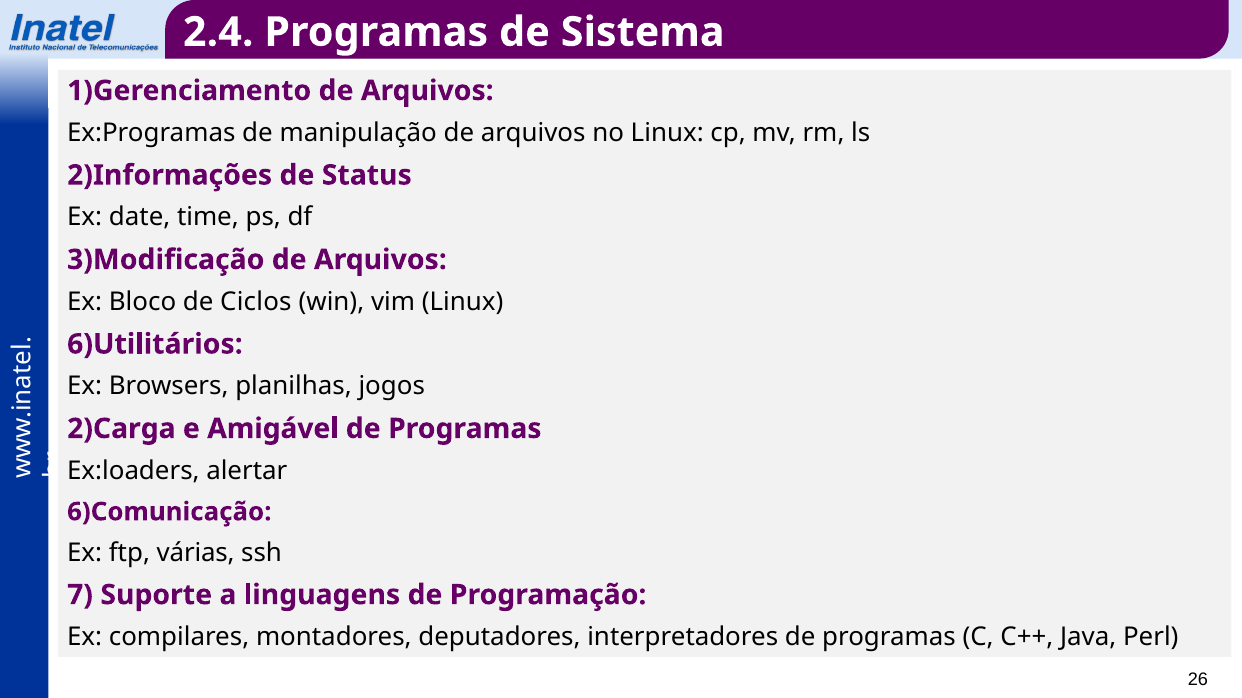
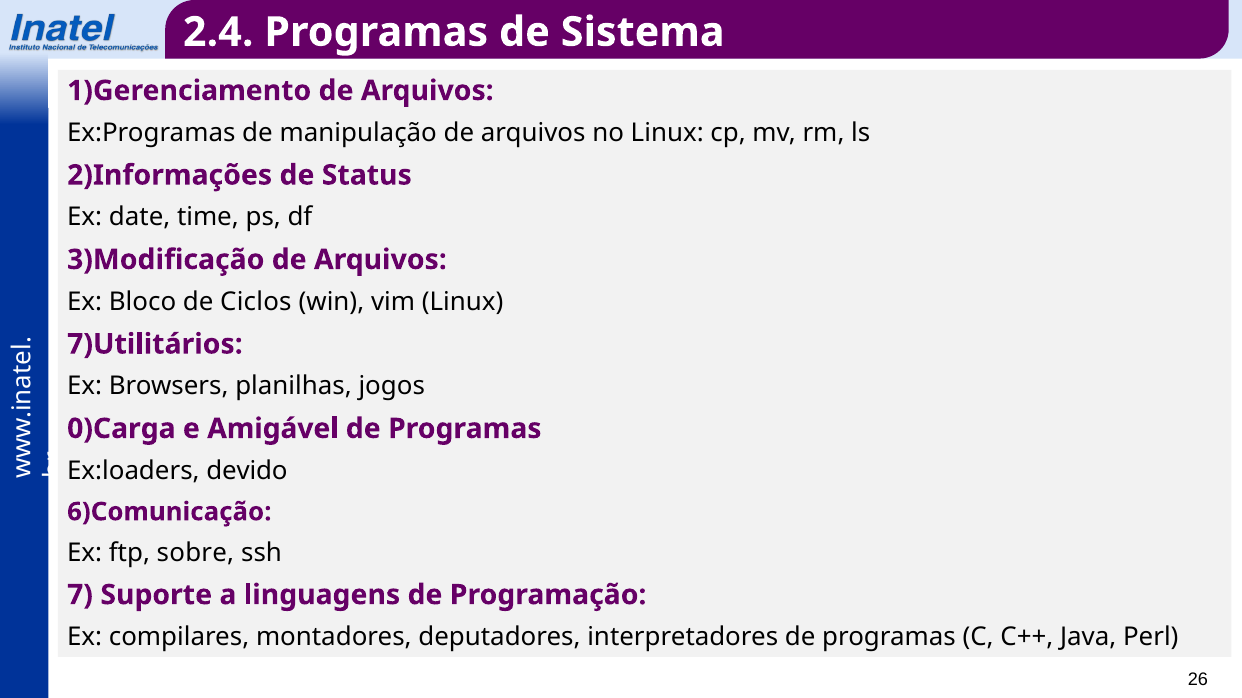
6)Utilitários: 6)Utilitários -> 7)Utilitários
2)Carga: 2)Carga -> 0)Carga
alertar: alertar -> devido
várias: várias -> sobre
